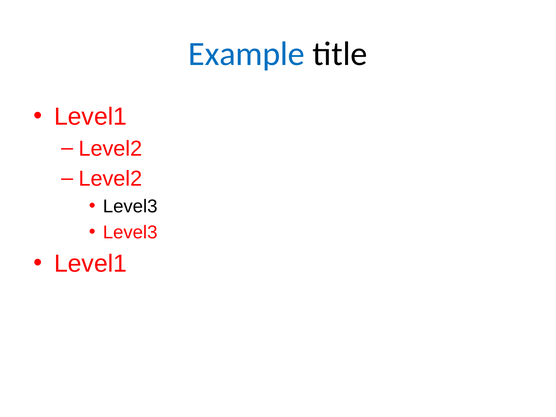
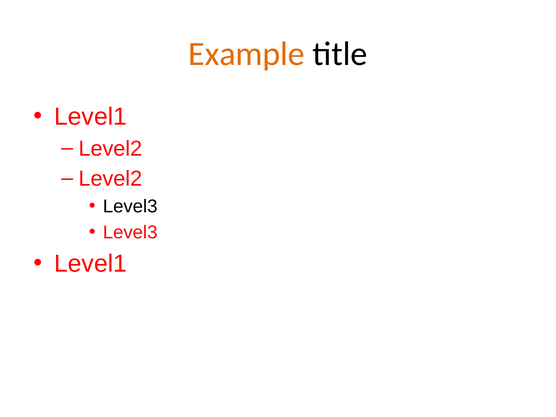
Example colour: blue -> orange
